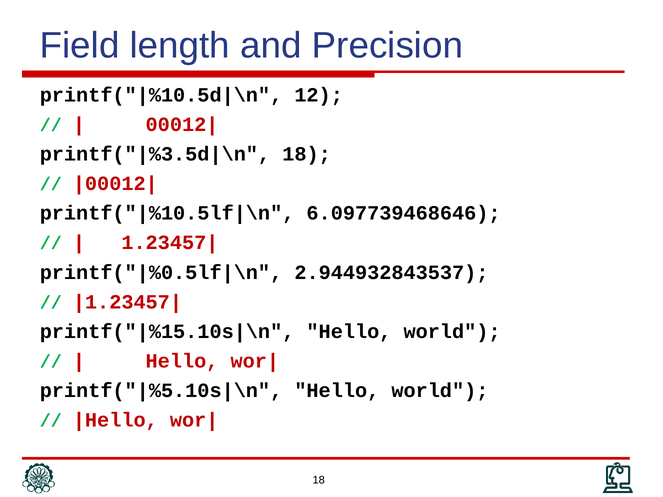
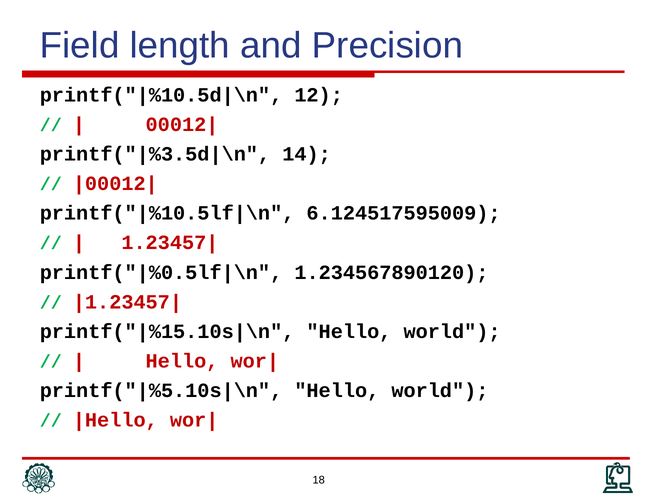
18 at (307, 154): 18 -> 14
6.097739468646: 6.097739468646 -> 6.124517595009
2.944932843537: 2.944932843537 -> 1.234567890120
